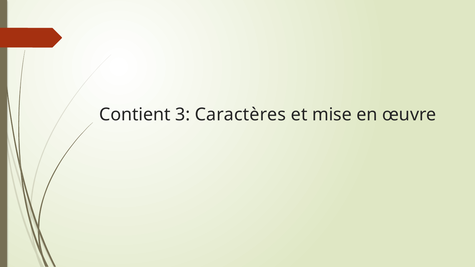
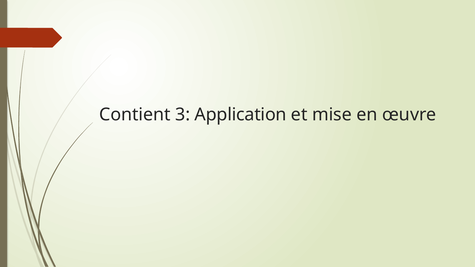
Caractères: Caractères -> Application
